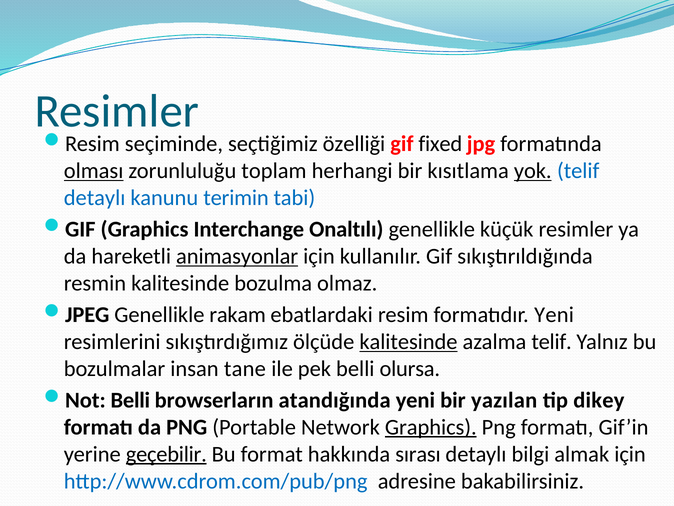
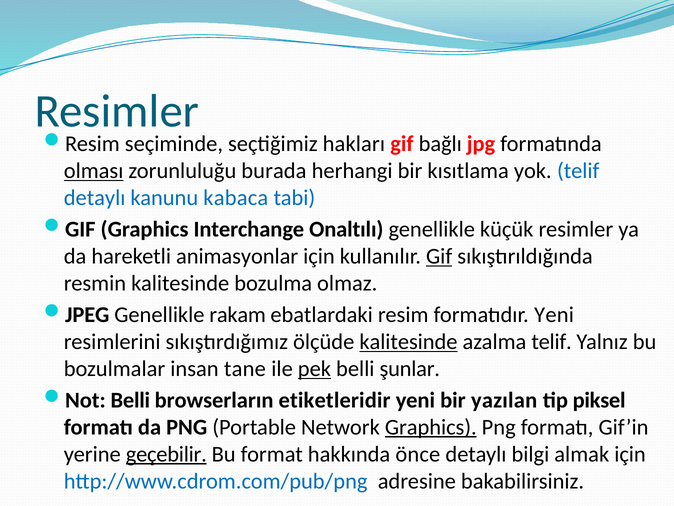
özelliği: özelliği -> hakları
fixed: fixed -> bağlı
toplam: toplam -> burada
yok underline: present -> none
terimin: terimin -> kabaca
animasyonlar underline: present -> none
Gif at (439, 256) underline: none -> present
pek underline: none -> present
olursa: olursa -> şunlar
atandığında: atandığında -> etiketleridir
dikey: dikey -> piksel
sırası: sırası -> önce
